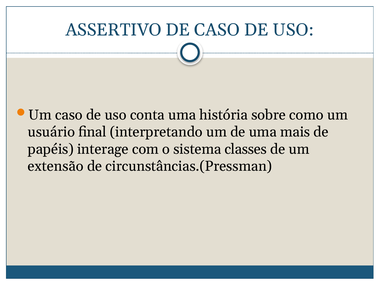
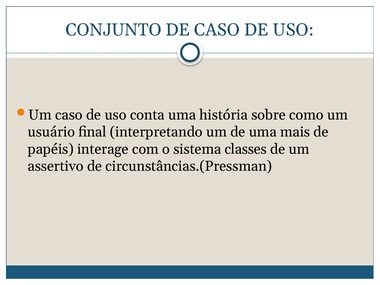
ASSERTIVO: ASSERTIVO -> CONJUNTO
extensão: extensão -> assertivo
